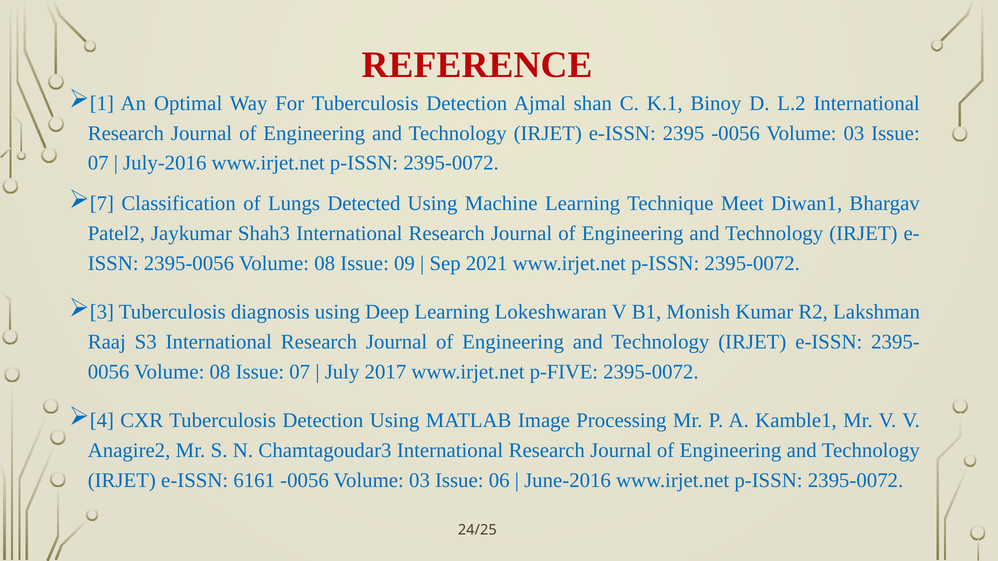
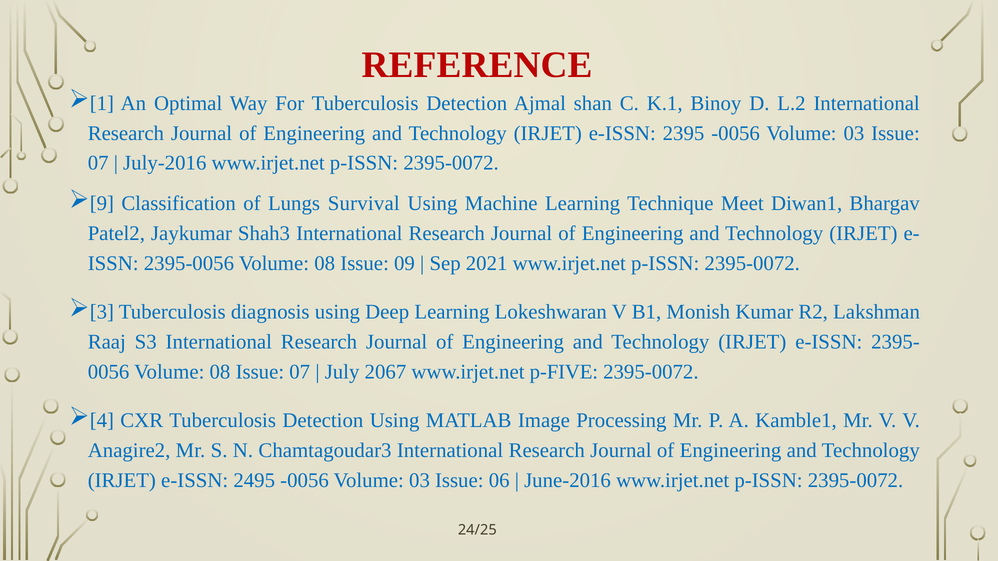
7: 7 -> 9
Detected: Detected -> Survival
2017: 2017 -> 2067
6161: 6161 -> 2495
